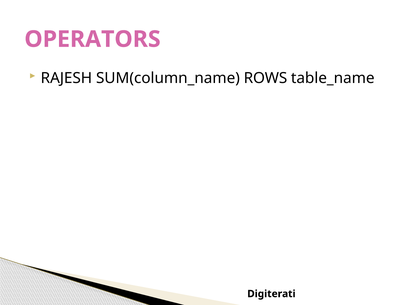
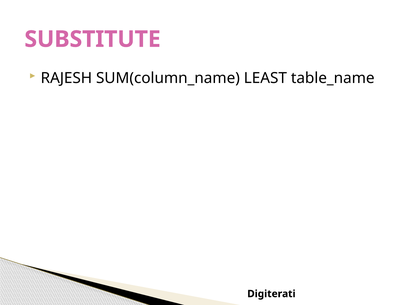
OPERATORS: OPERATORS -> SUBSTITUTE
ROWS: ROWS -> LEAST
